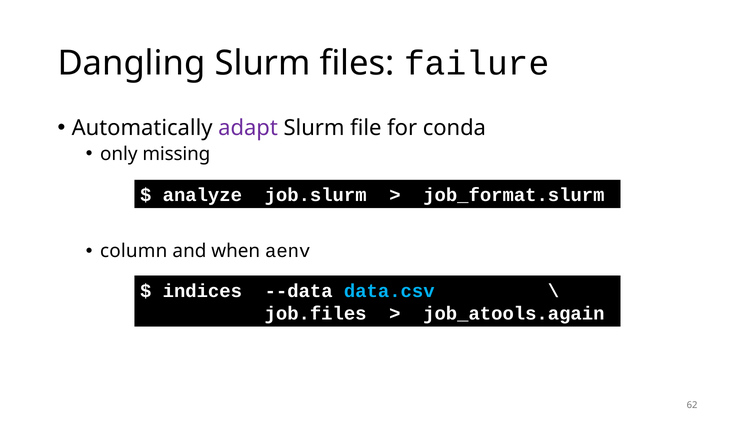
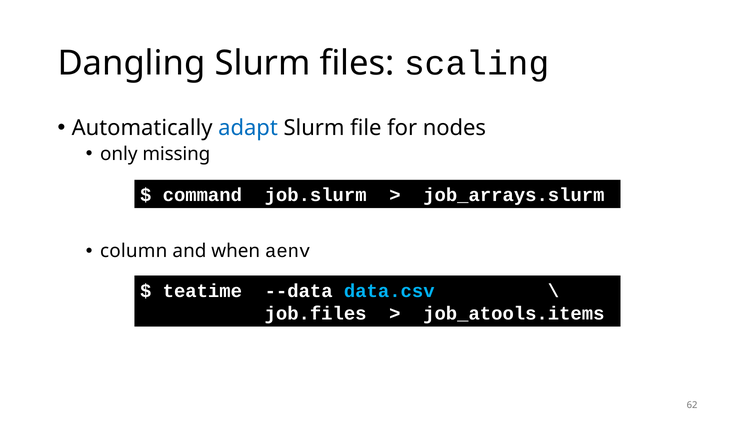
failure: failure -> scaling
adapt colour: purple -> blue
conda: conda -> nodes
analyze: analyze -> command
job_format.slurm: job_format.slurm -> job_arrays.slurm
indices: indices -> teatime
job_atools.again: job_atools.again -> job_atools.items
